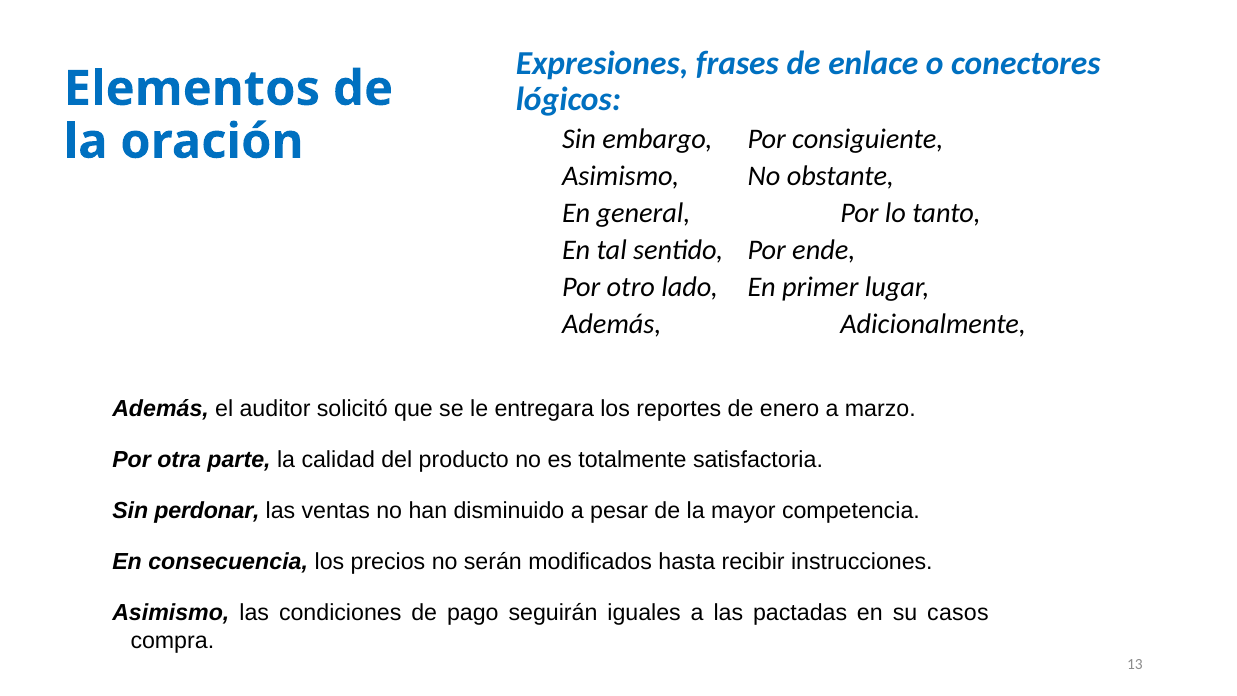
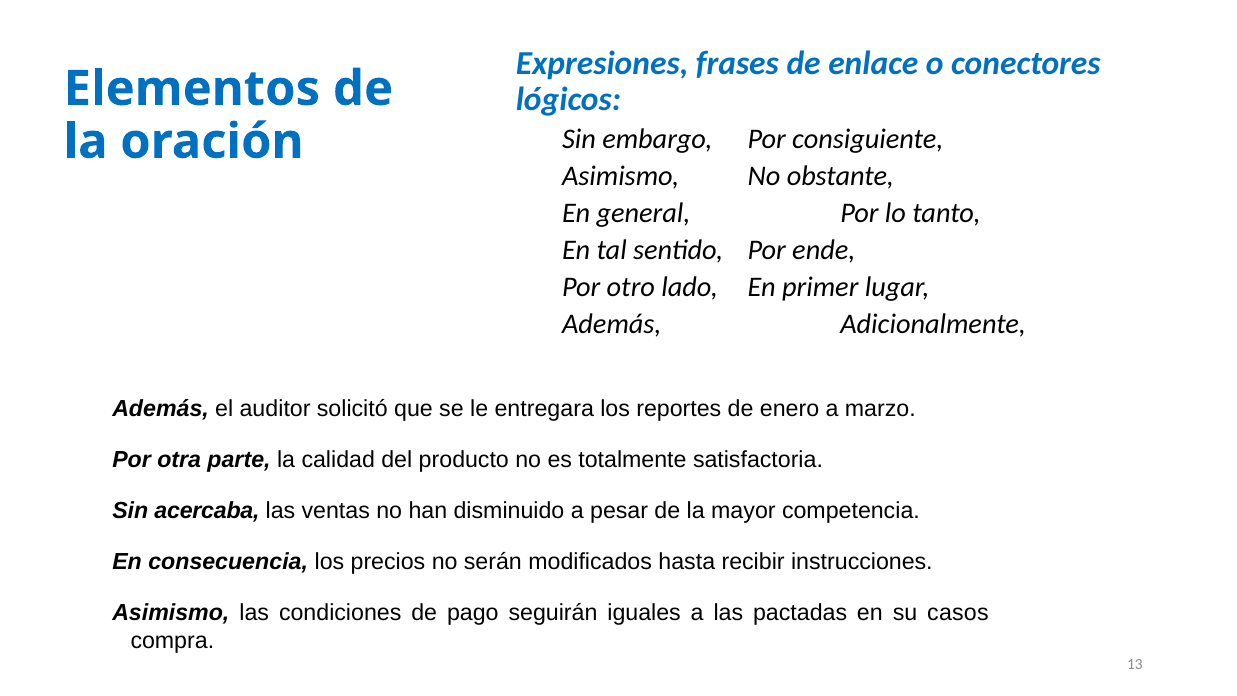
perdonar: perdonar -> acercaba
